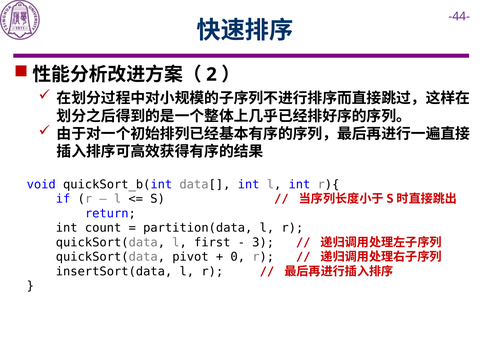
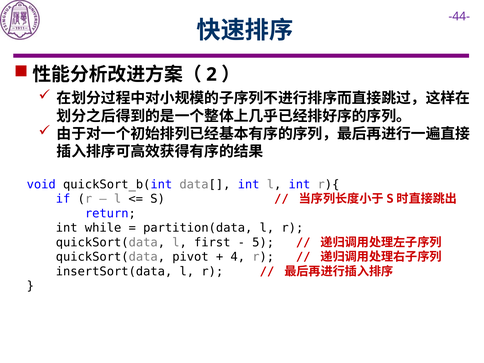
count: count -> while
3: 3 -> 5
0: 0 -> 4
